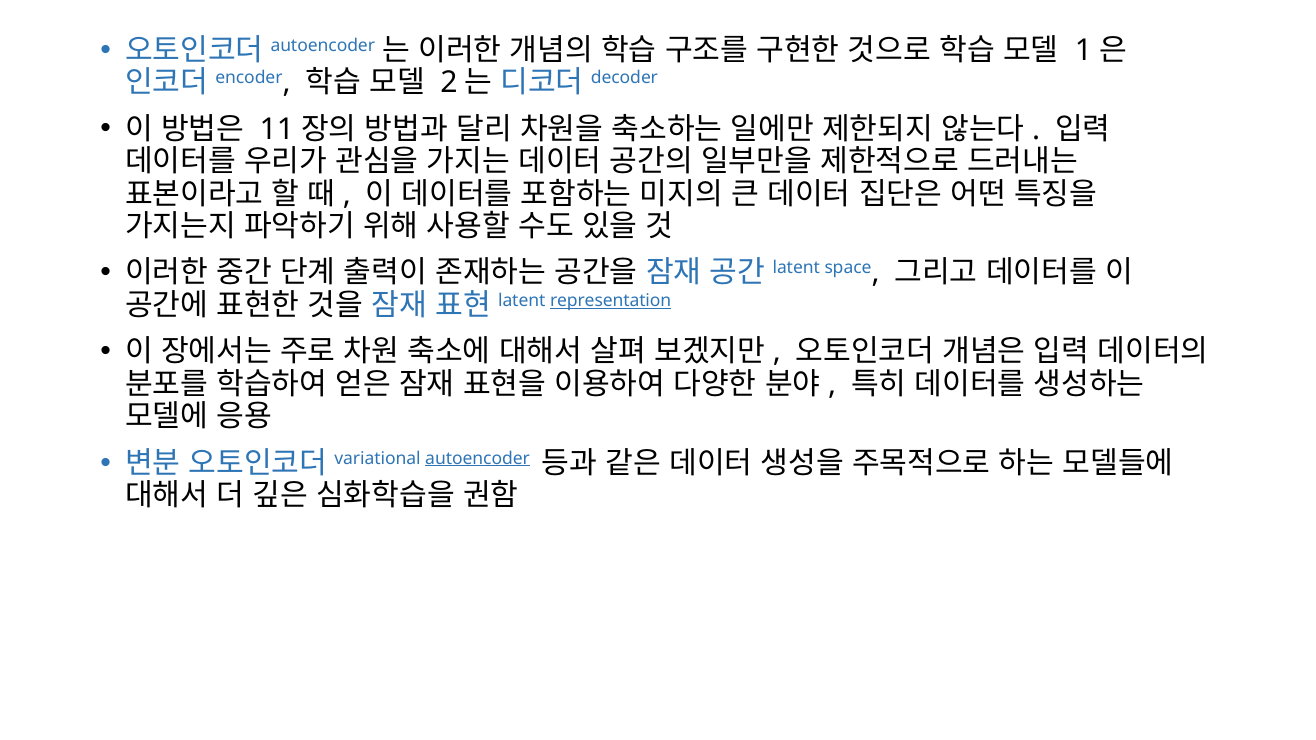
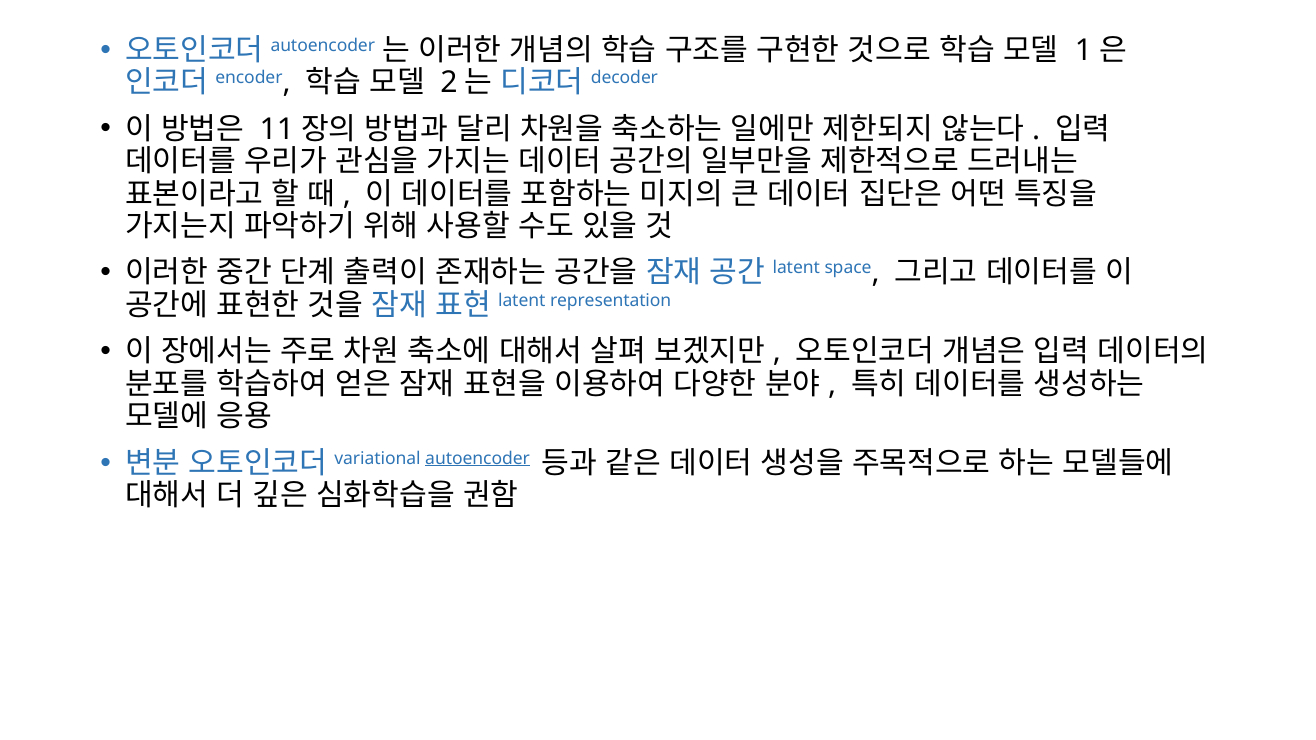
representation underline: present -> none
